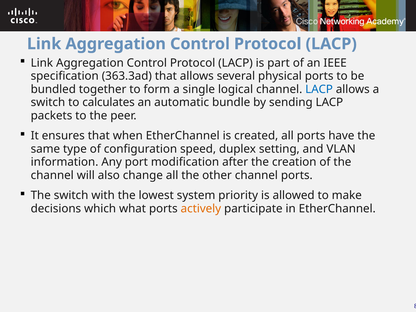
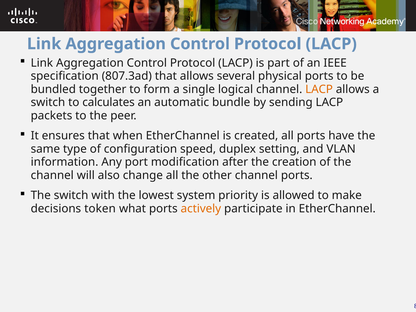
363.3ad: 363.3ad -> 807.3ad
LACP at (319, 89) colour: blue -> orange
which: which -> token
